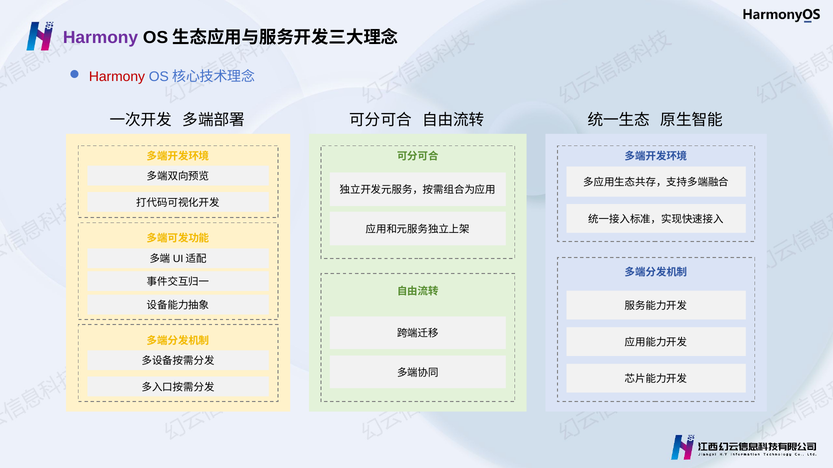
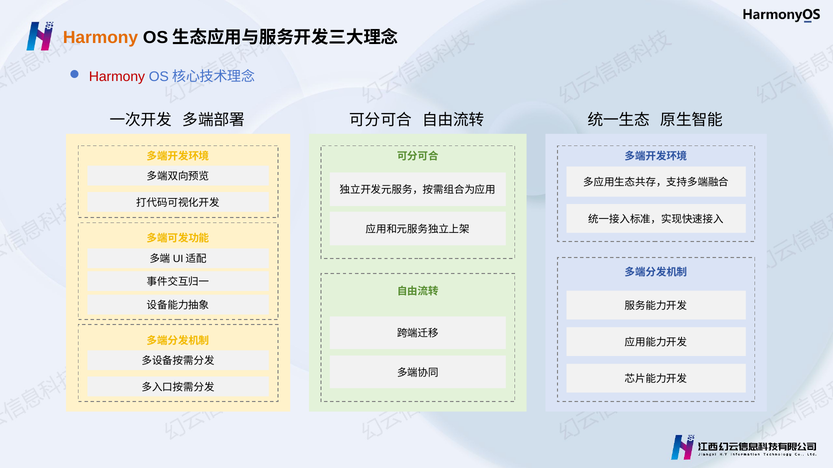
Harmony at (100, 38) colour: purple -> orange
